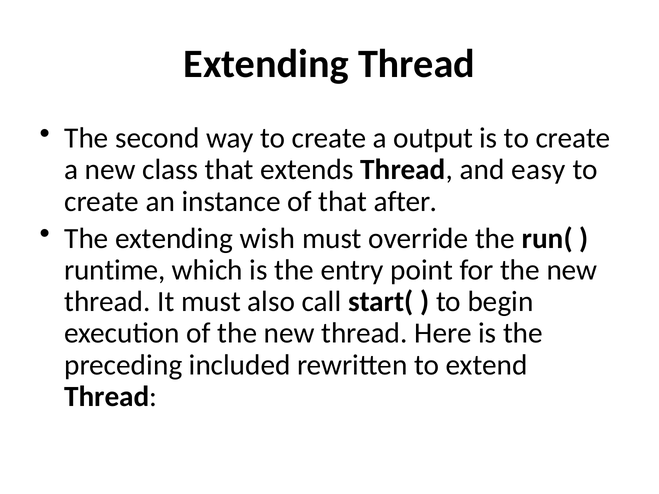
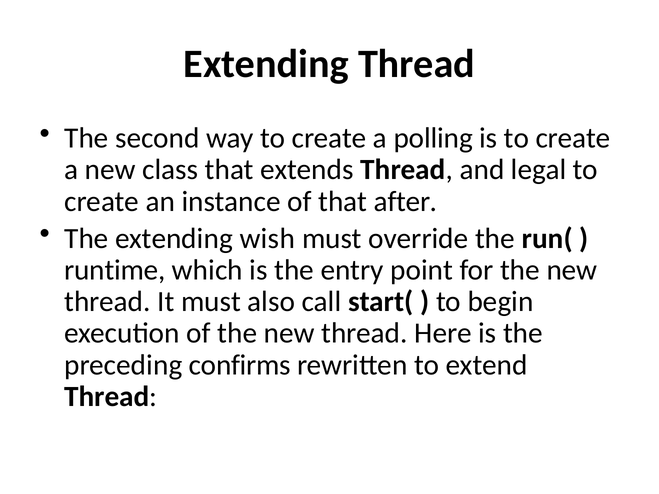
output: output -> polling
easy: easy -> legal
included: included -> confirms
